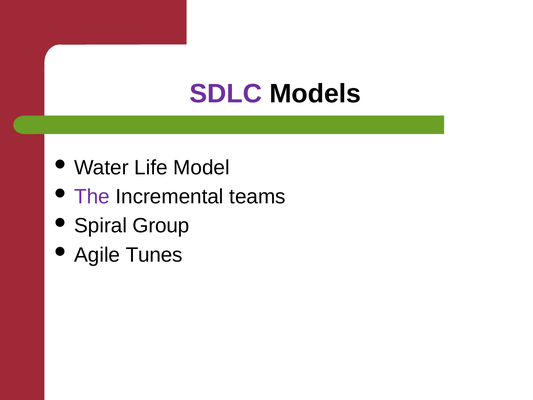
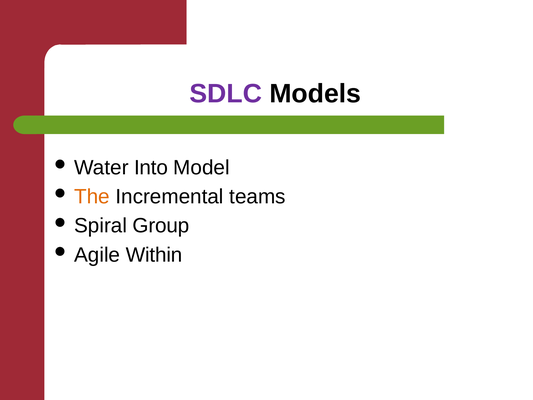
Life: Life -> Into
The colour: purple -> orange
Tunes: Tunes -> Within
